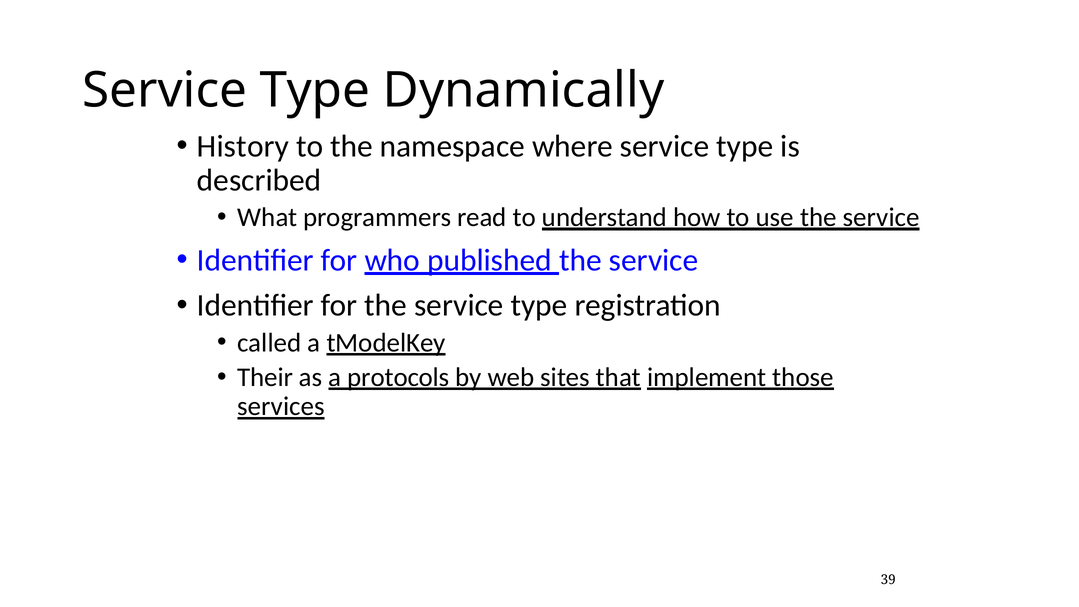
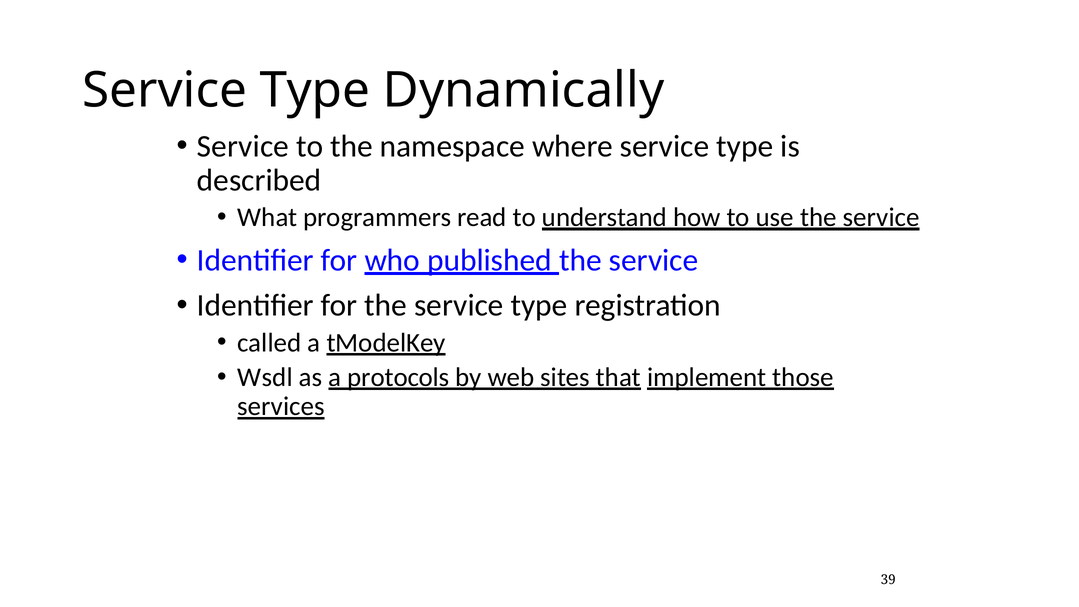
History at (243, 146): History -> Service
Their: Their -> Wsdl
